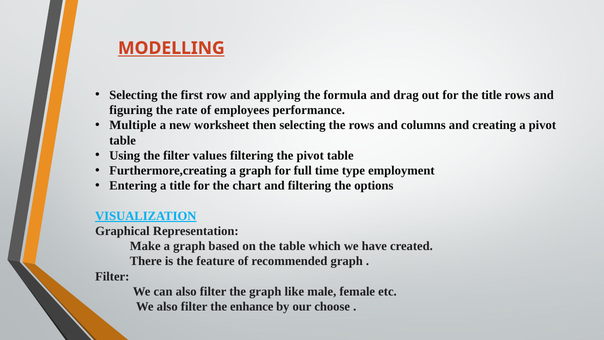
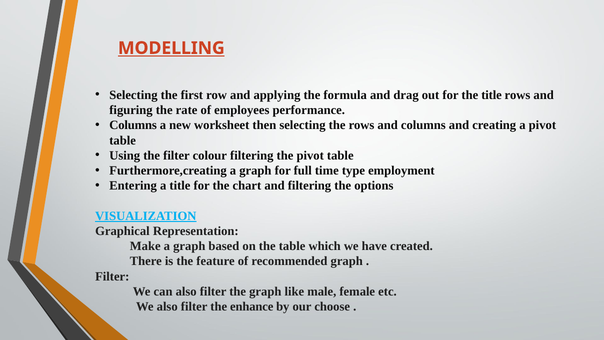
Multiple at (133, 125): Multiple -> Columns
values: values -> colour
